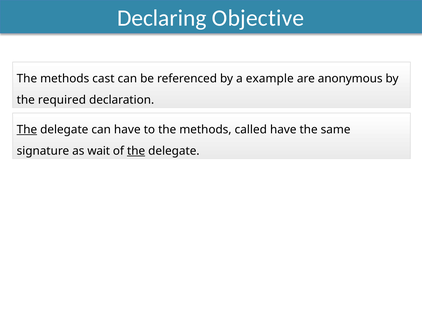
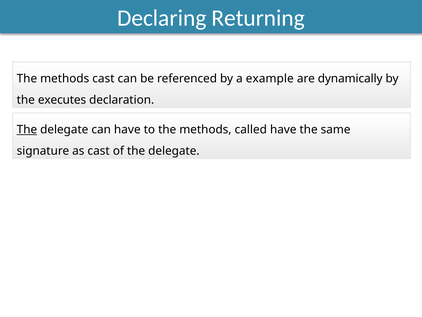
Objective: Objective -> Returning
anonymous: anonymous -> dynamically
required: required -> executes
as wait: wait -> cast
the at (136, 151) underline: present -> none
